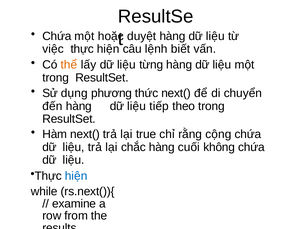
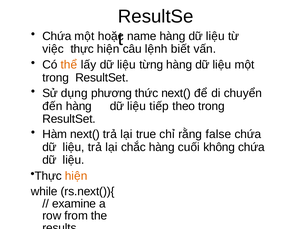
duyệt: duyệt -> name
cộng: cộng -> false
hiện at (76, 176) colour: blue -> orange
